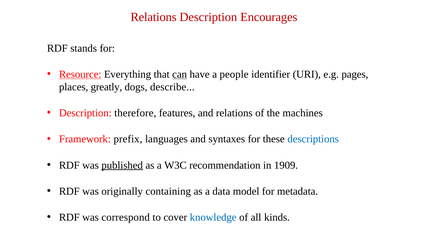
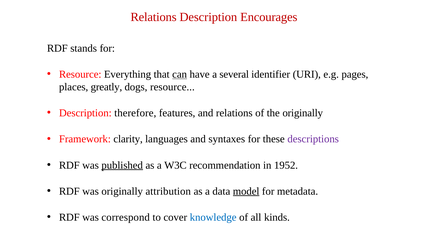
Resource at (80, 74) underline: present -> none
people: people -> several
dogs describe: describe -> resource
the machines: machines -> originally
prefix: prefix -> clarity
descriptions colour: blue -> purple
1909: 1909 -> 1952
containing: containing -> attribution
model underline: none -> present
